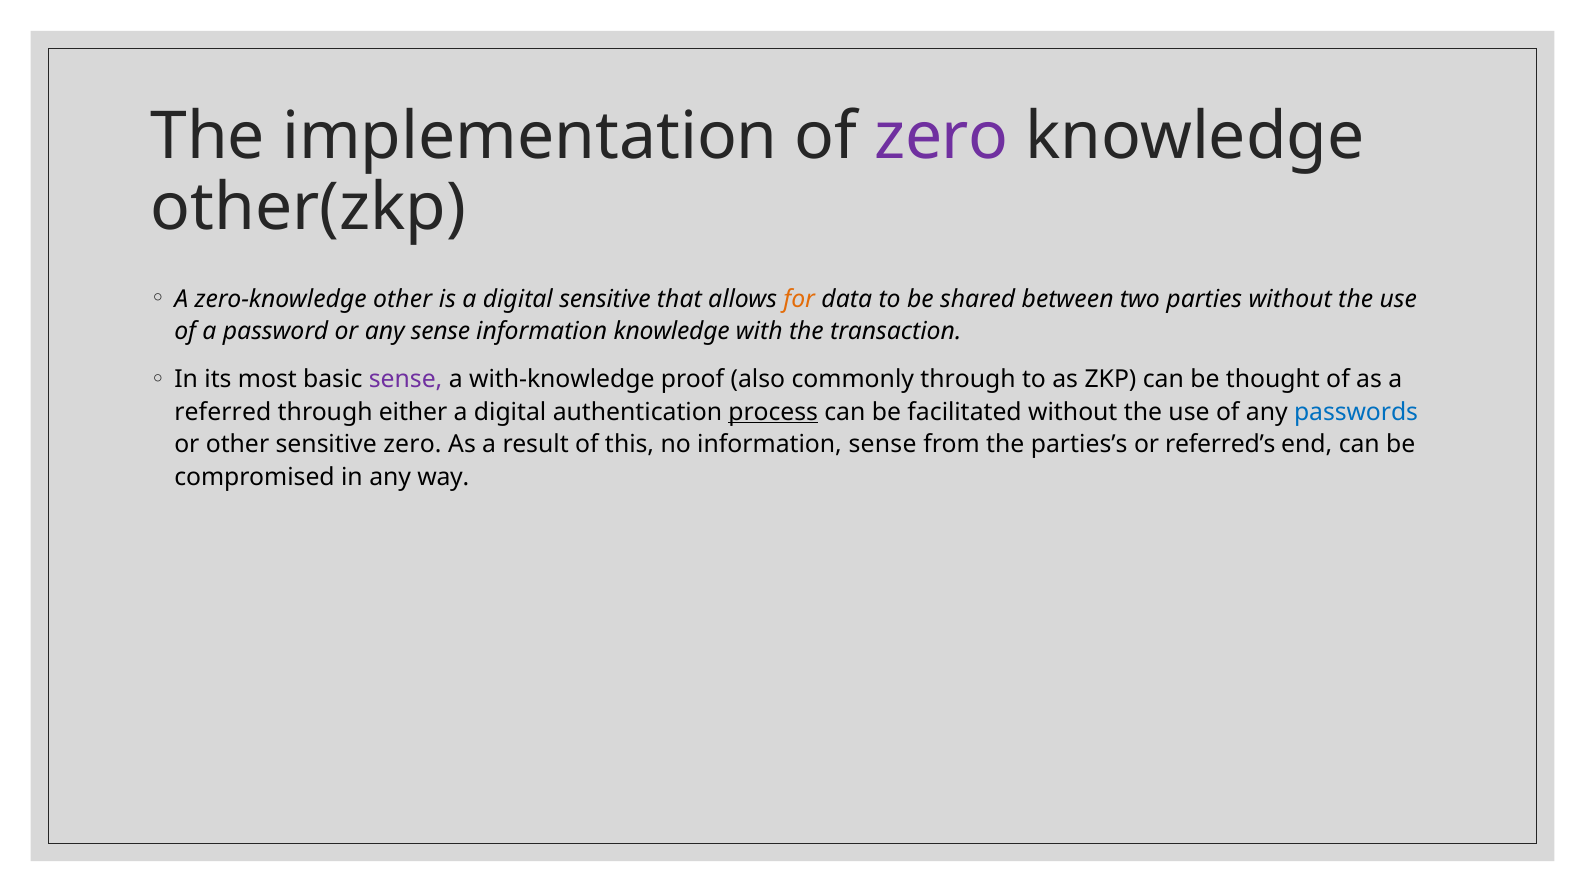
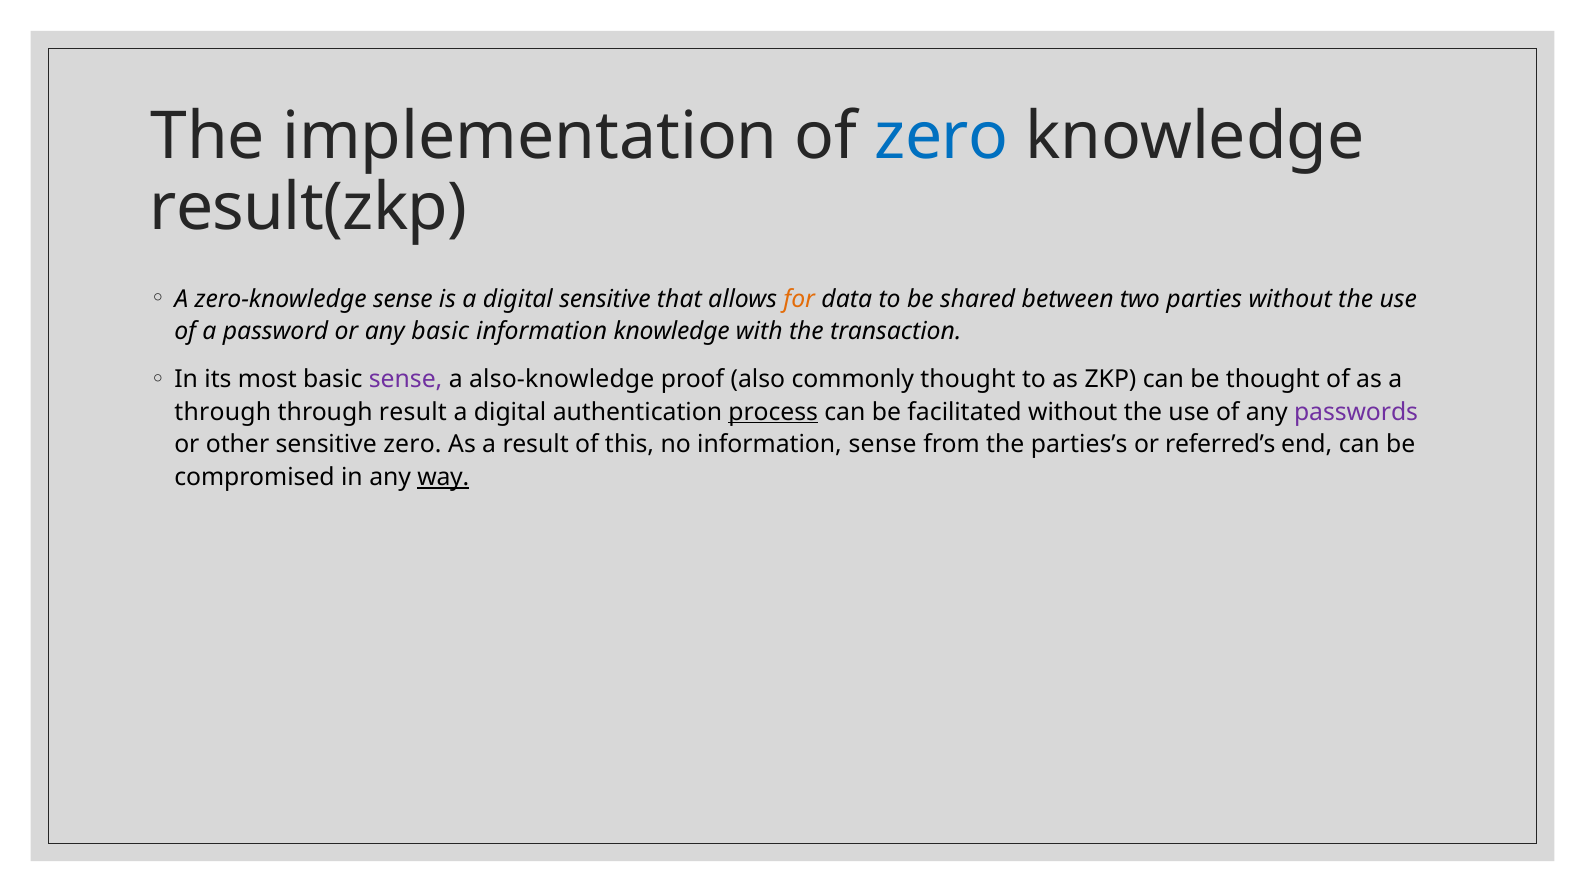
zero at (942, 137) colour: purple -> blue
other(zkp: other(zkp -> result(zkp
zero-knowledge other: other -> sense
any sense: sense -> basic
with-knowledge: with-knowledge -> also-knowledge
commonly through: through -> thought
referred at (223, 412): referred -> through
through either: either -> result
passwords colour: blue -> purple
way underline: none -> present
